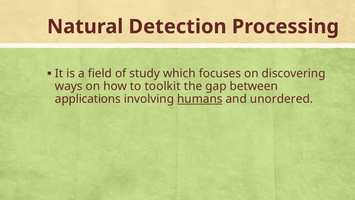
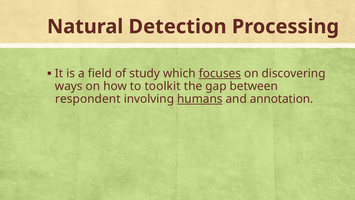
focuses underline: none -> present
applications: applications -> respondent
unordered: unordered -> annotation
